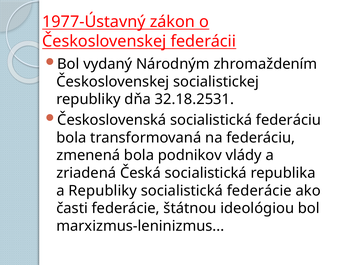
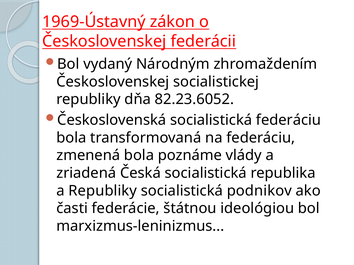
1977-Ústavný: 1977-Ústavný -> 1969-Ústavný
32.18.2531: 32.18.2531 -> 82.23.6052
podnikov: podnikov -> poznáme
socialistická federácie: federácie -> podnikov
